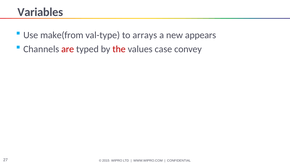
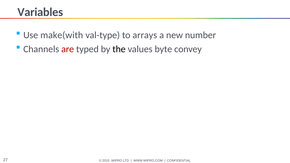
make(from: make(from -> make(with
appears: appears -> number
the colour: red -> black
case: case -> byte
